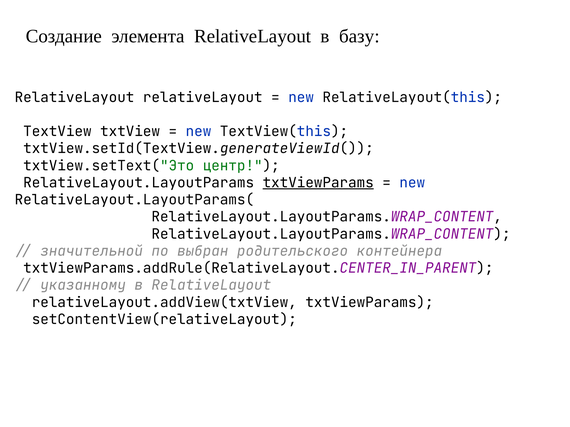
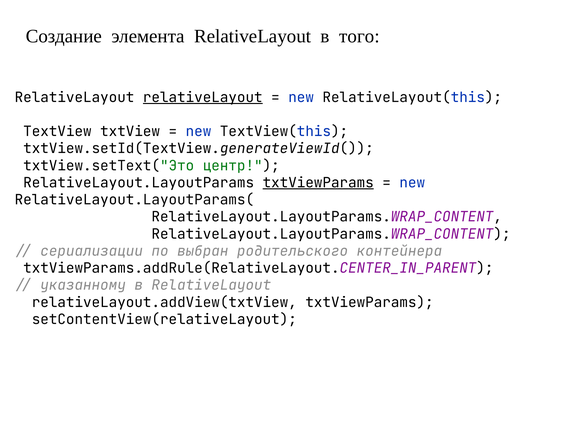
базу: базу -> того
relativeLayout at (203, 97) underline: none -> present
значительной: значительной -> сериализации
